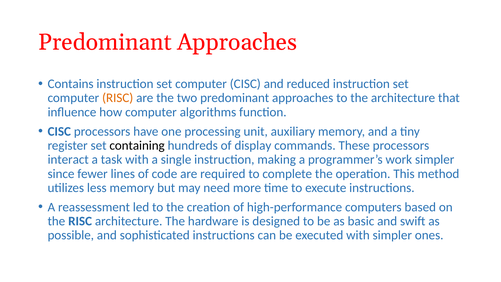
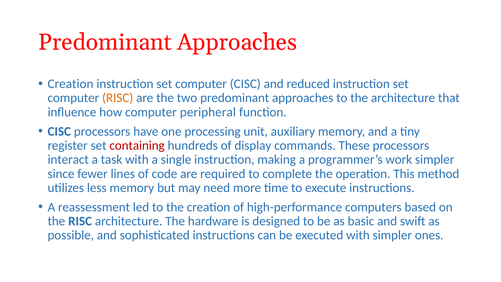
Contains at (71, 84): Contains -> Creation
algorithms: algorithms -> peripheral
containing colour: black -> red
